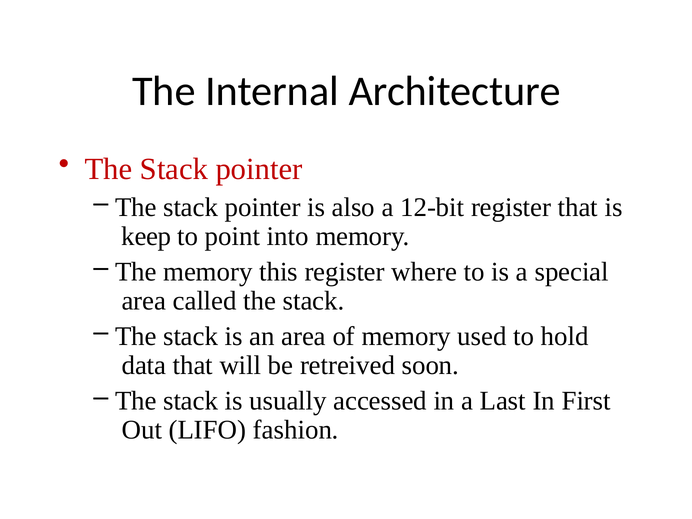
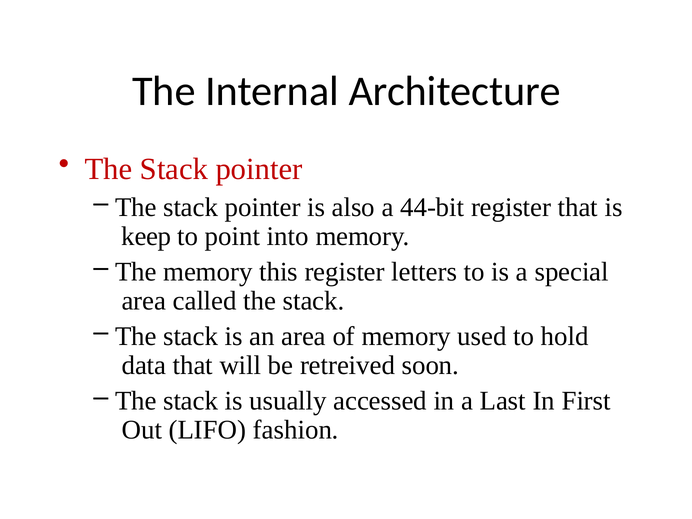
12-bit: 12-bit -> 44-bit
where: where -> letters
